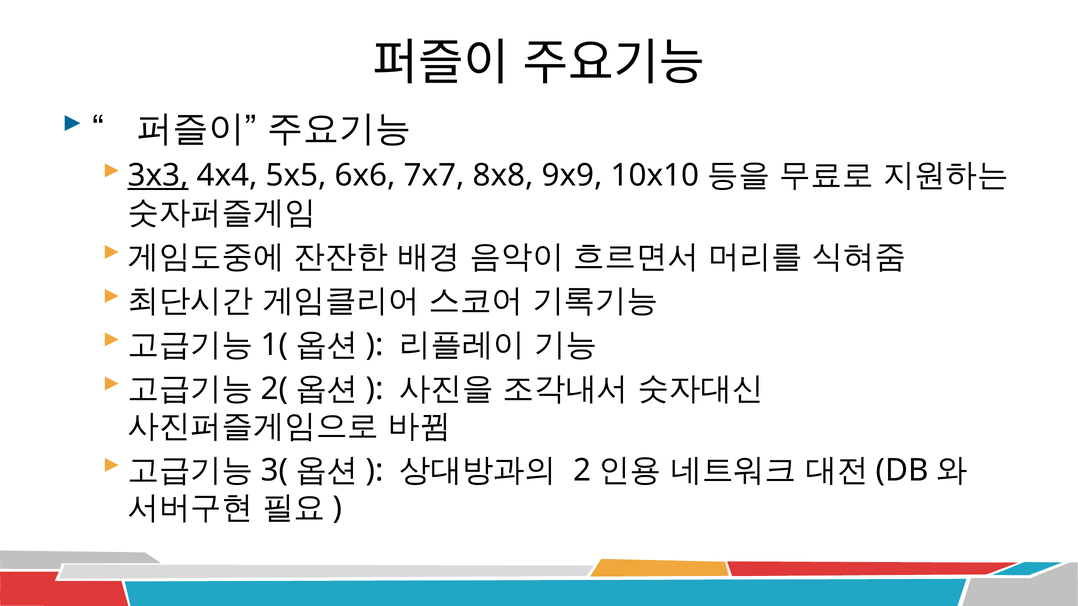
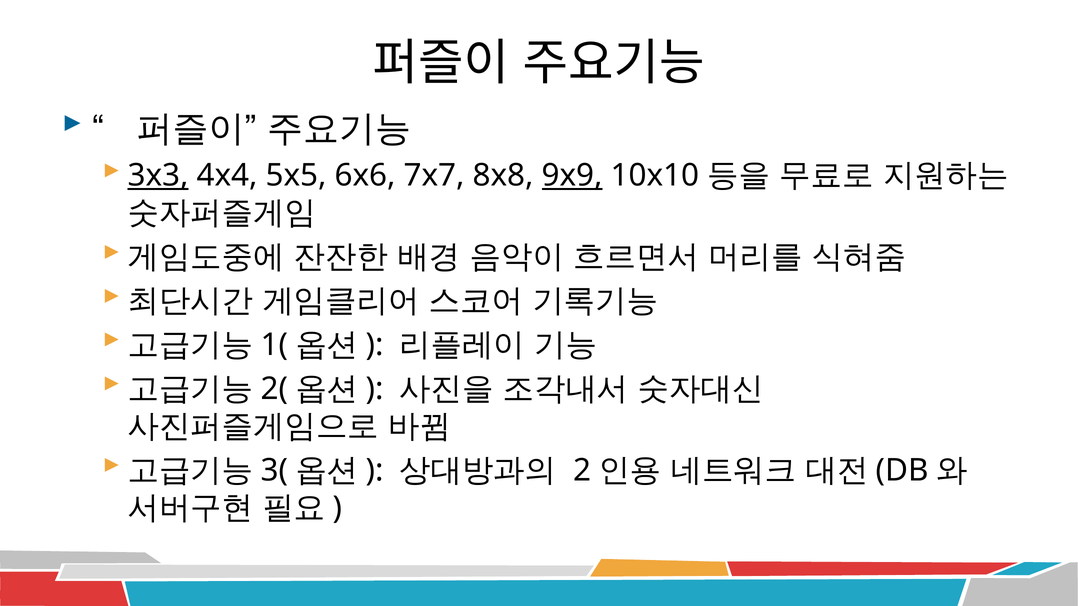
9x9 underline: none -> present
